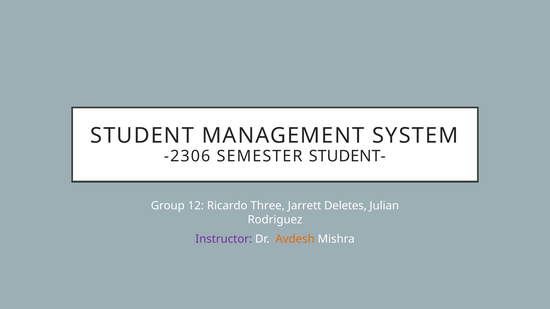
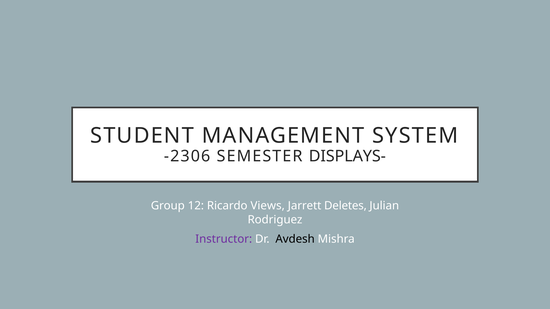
STUDENT-: STUDENT- -> DISPLAYS-
Three: Three -> Views
Avdesh colour: orange -> black
